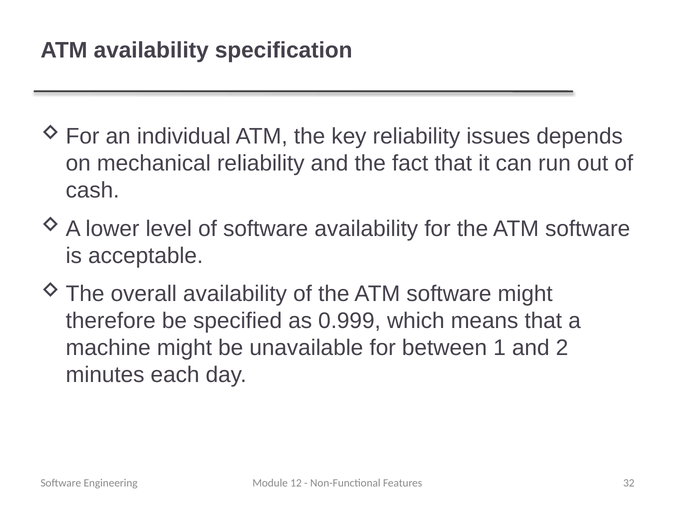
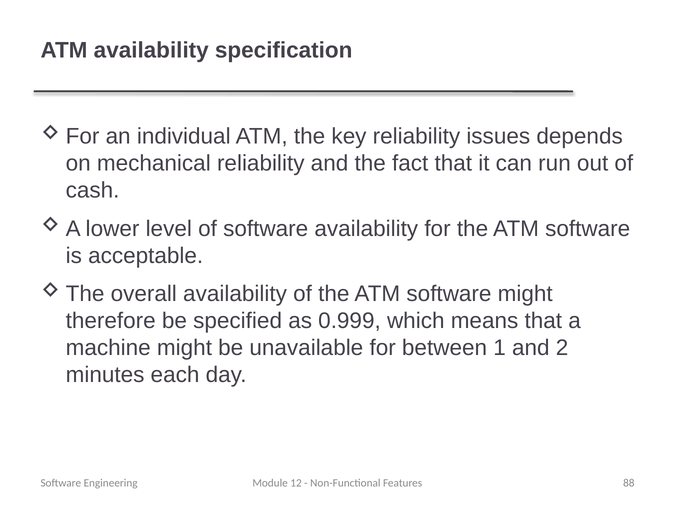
32: 32 -> 88
